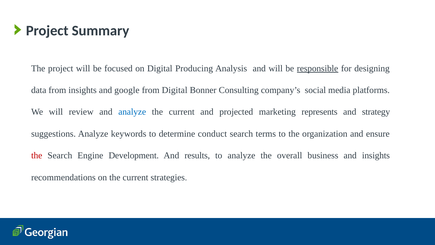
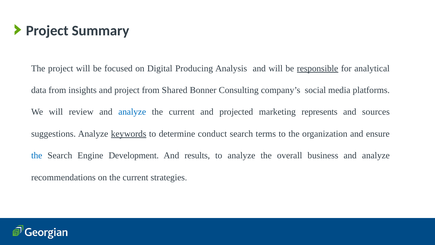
designing: designing -> analytical
and google: google -> project
from Digital: Digital -> Shared
strategy: strategy -> sources
keywords underline: none -> present
the at (37, 155) colour: red -> blue
business and insights: insights -> analyze
